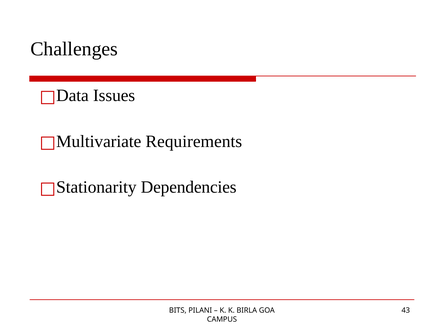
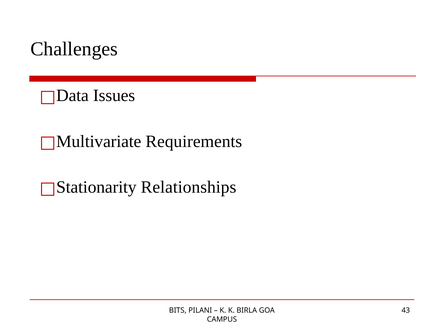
Dependencies: Dependencies -> Relationships
